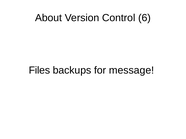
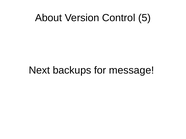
6: 6 -> 5
Files: Files -> Next
